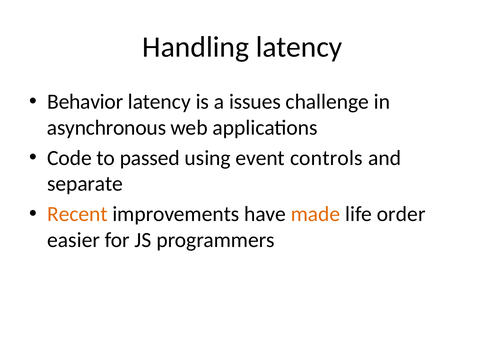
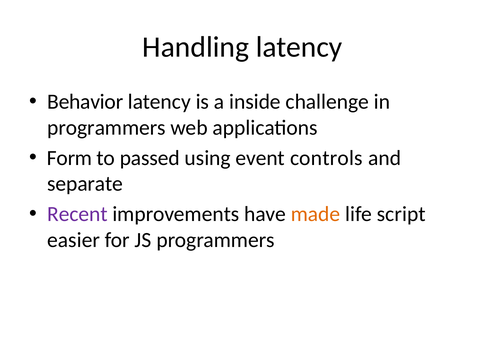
issues: issues -> inside
asynchronous at (107, 128): asynchronous -> programmers
Code: Code -> Form
Recent colour: orange -> purple
order: order -> script
